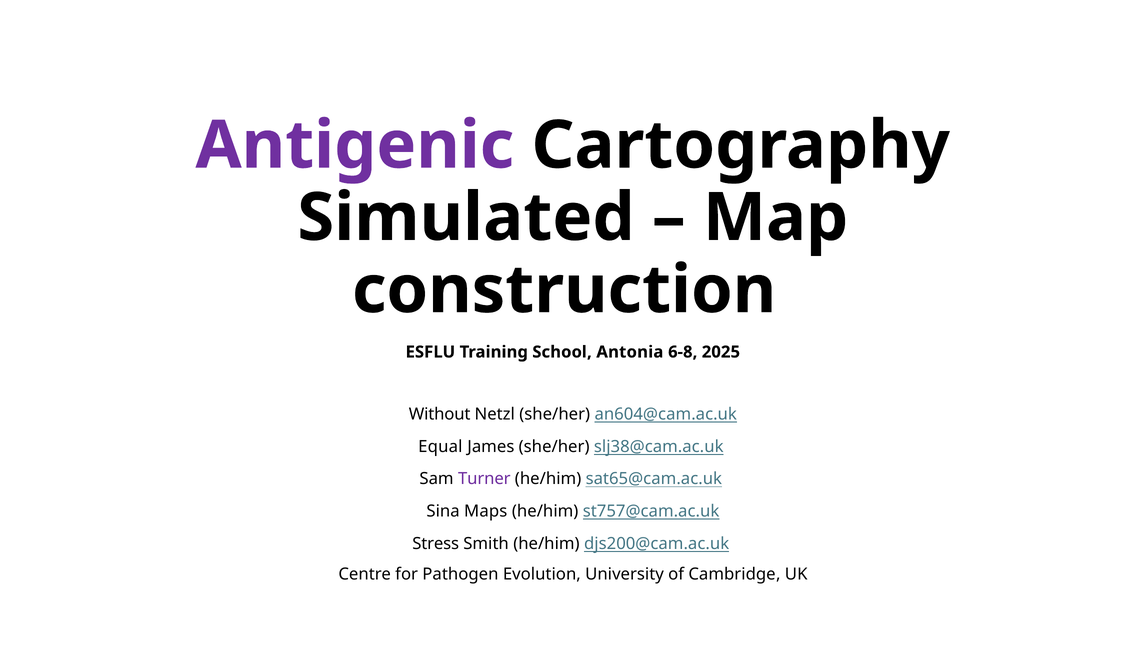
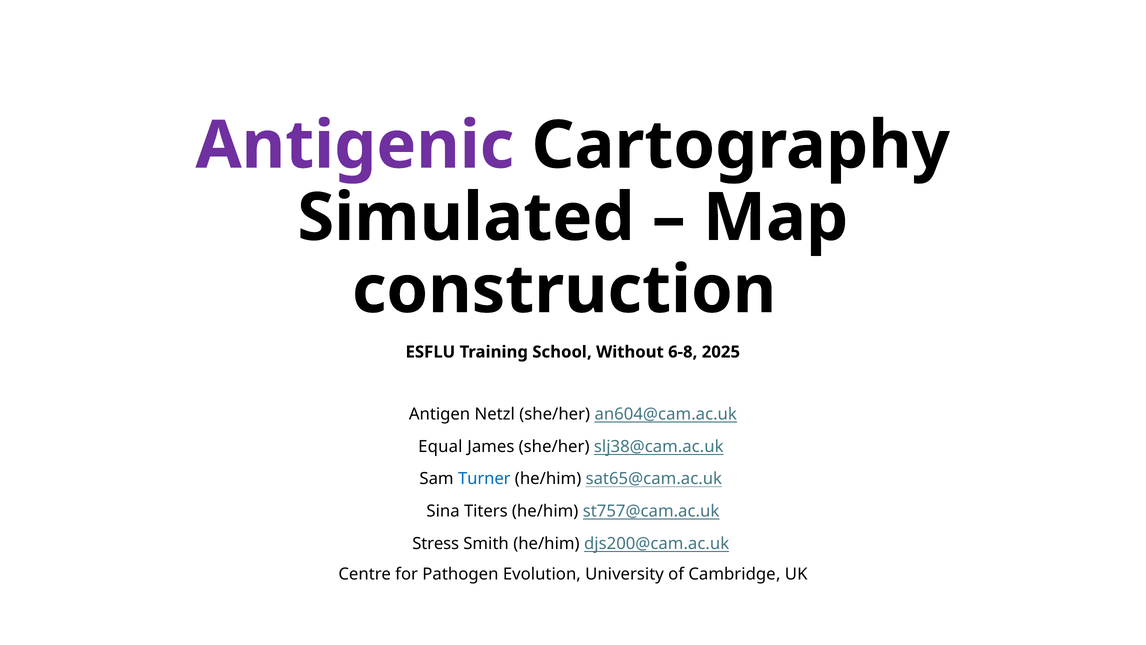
Antonia: Antonia -> Without
Without: Without -> Antigen
Turner colour: purple -> blue
Maps: Maps -> Titers
